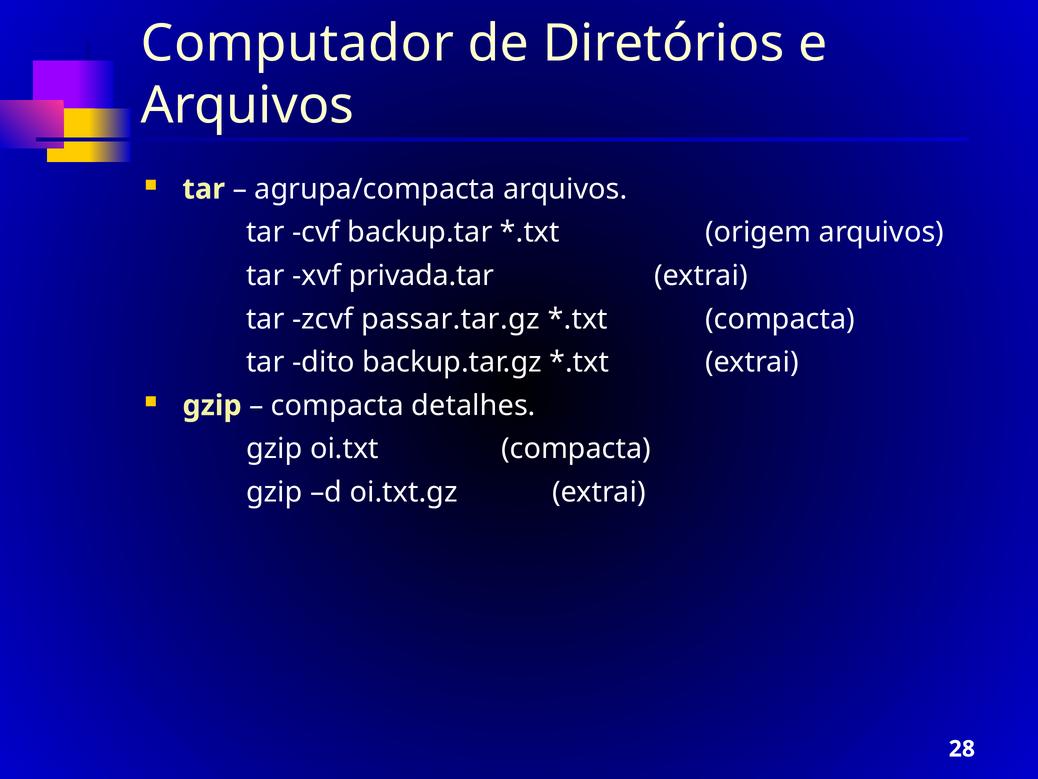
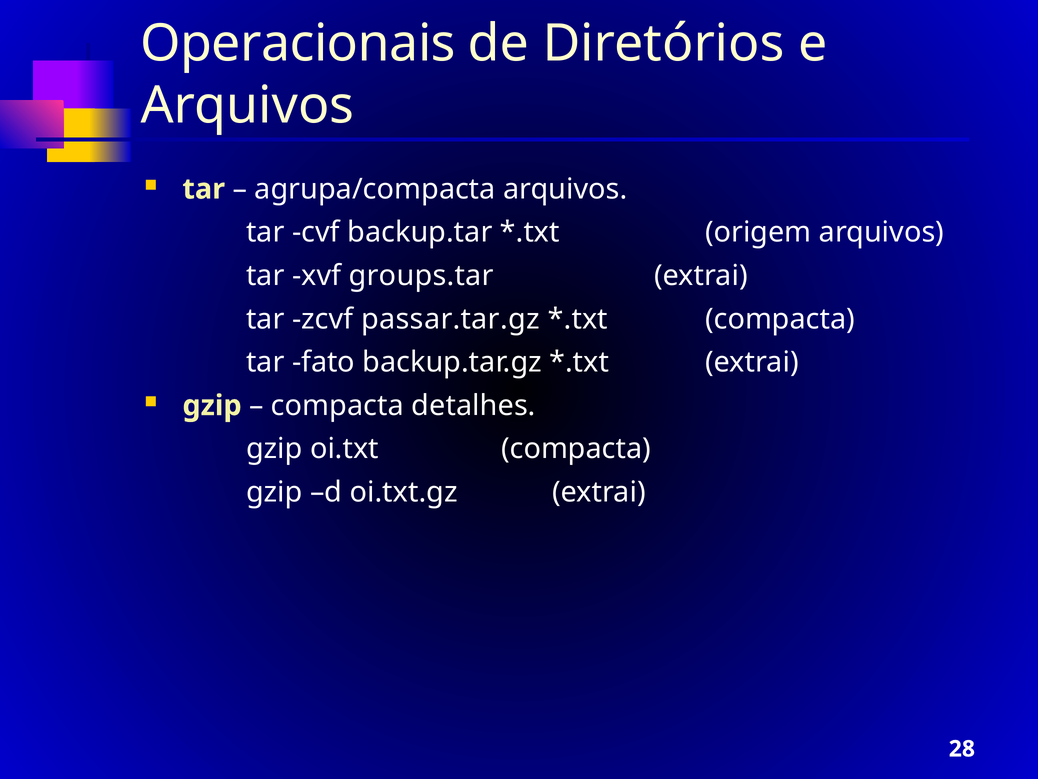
Computador: Computador -> Operacionais
privada.tar: privada.tar -> groups.tar
dito: dito -> fato
